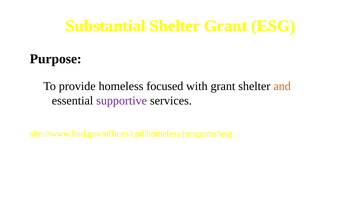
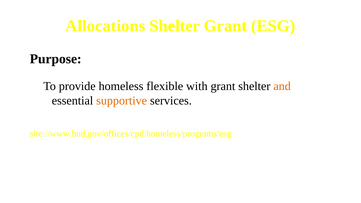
Substantial: Substantial -> Allocations
focused: focused -> flexible
supportive colour: purple -> orange
